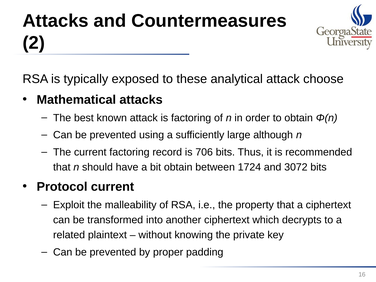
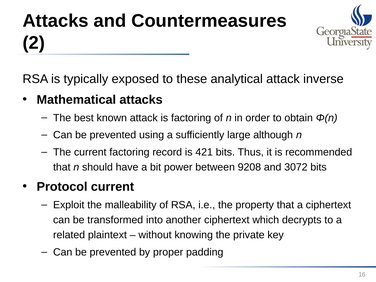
choose: choose -> inverse
706: 706 -> 421
bit obtain: obtain -> power
1724: 1724 -> 9208
